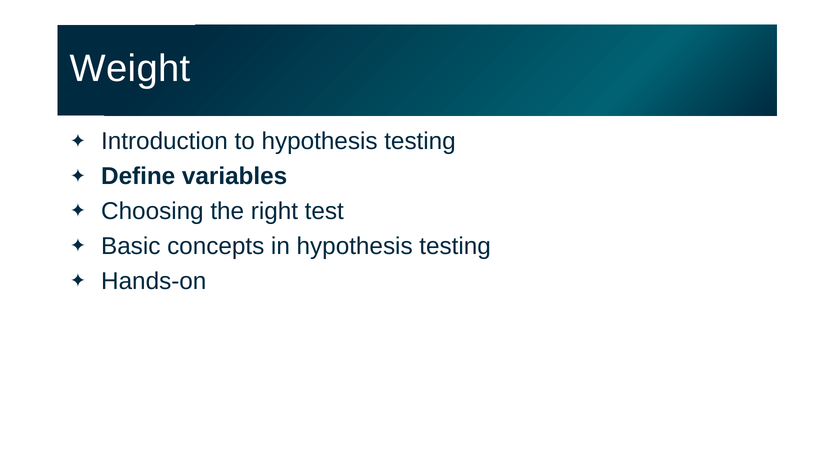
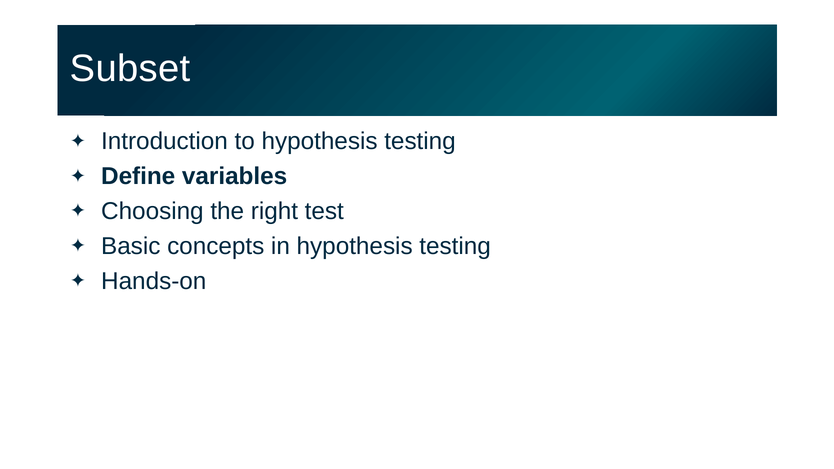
Weight: Weight -> Subset
